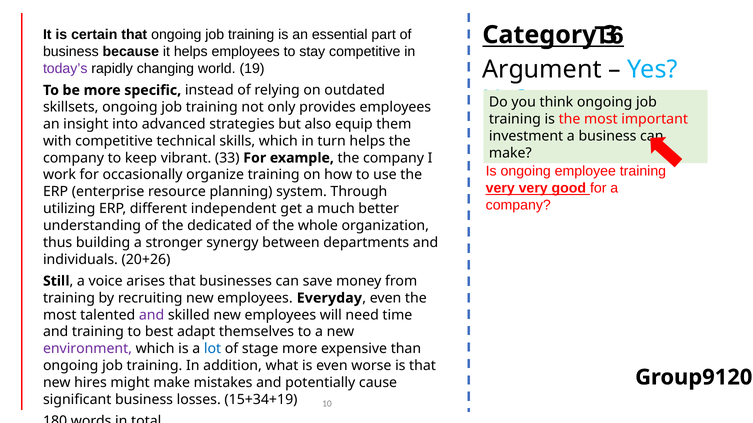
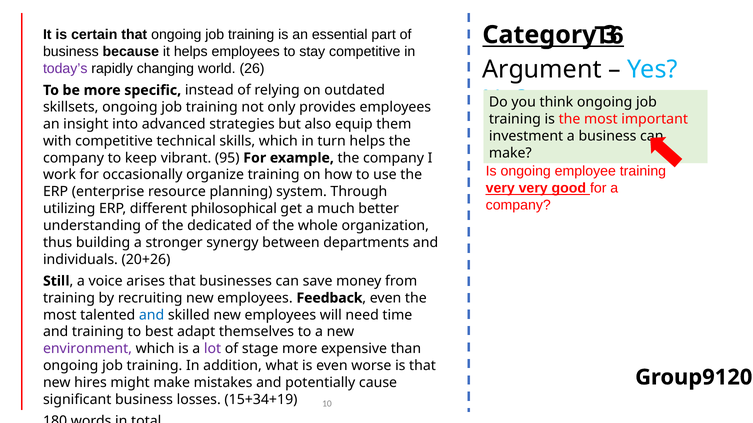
19: 19 -> 26
33: 33 -> 95
independent: independent -> philosophical
Everyday: Everyday -> Feedback
and at (152, 315) colour: purple -> blue
lot colour: blue -> purple
